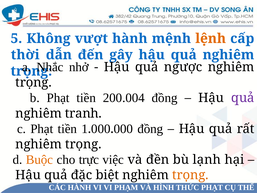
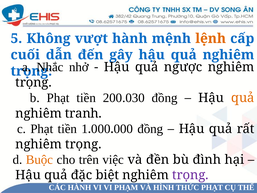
thời: thời -> cuối
200.004: 200.004 -> 200.030
quả at (243, 98) colour: purple -> orange
trực: trực -> trên
lạnh: lạnh -> đình
trọng at (190, 175) colour: orange -> purple
